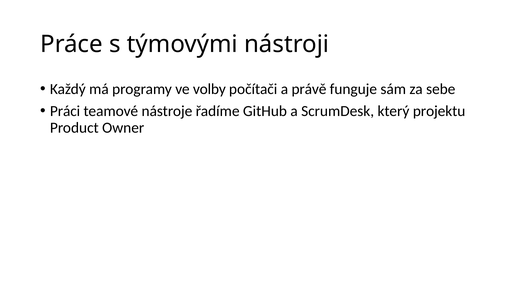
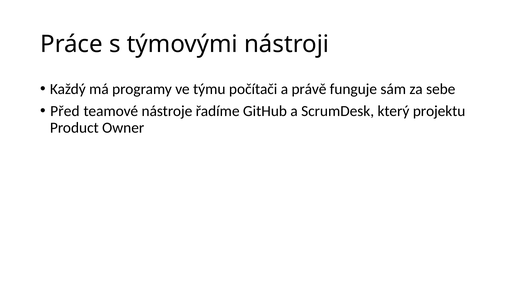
volby: volby -> týmu
Práci: Práci -> Před
